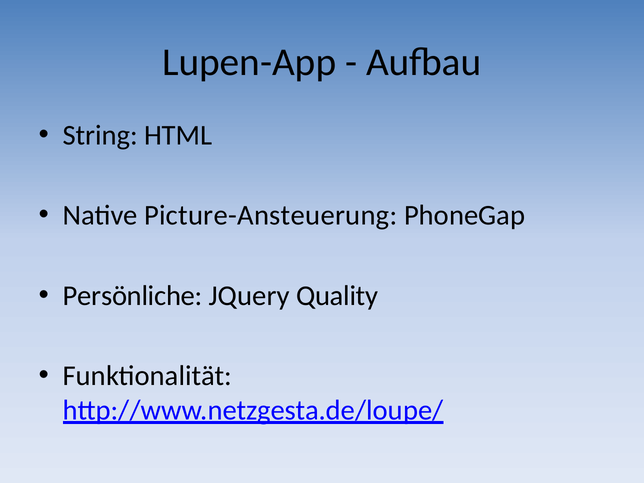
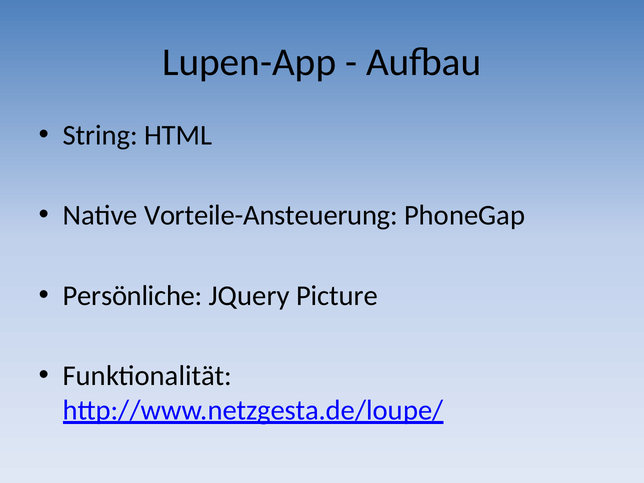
Picture-Ansteuerung: Picture-Ansteuerung -> Vorteile-Ansteuerung
Quality: Quality -> Picture
